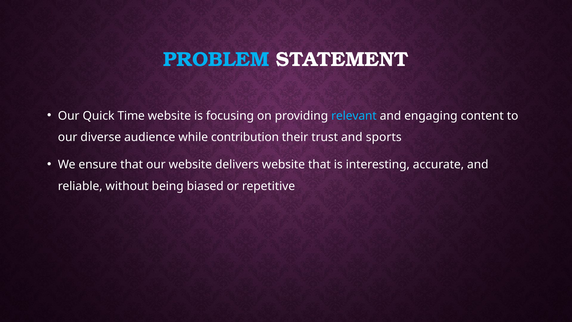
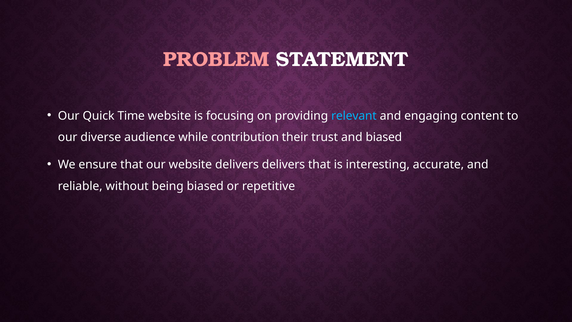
PROBLEM colour: light blue -> pink
and sports: sports -> biased
delivers website: website -> delivers
